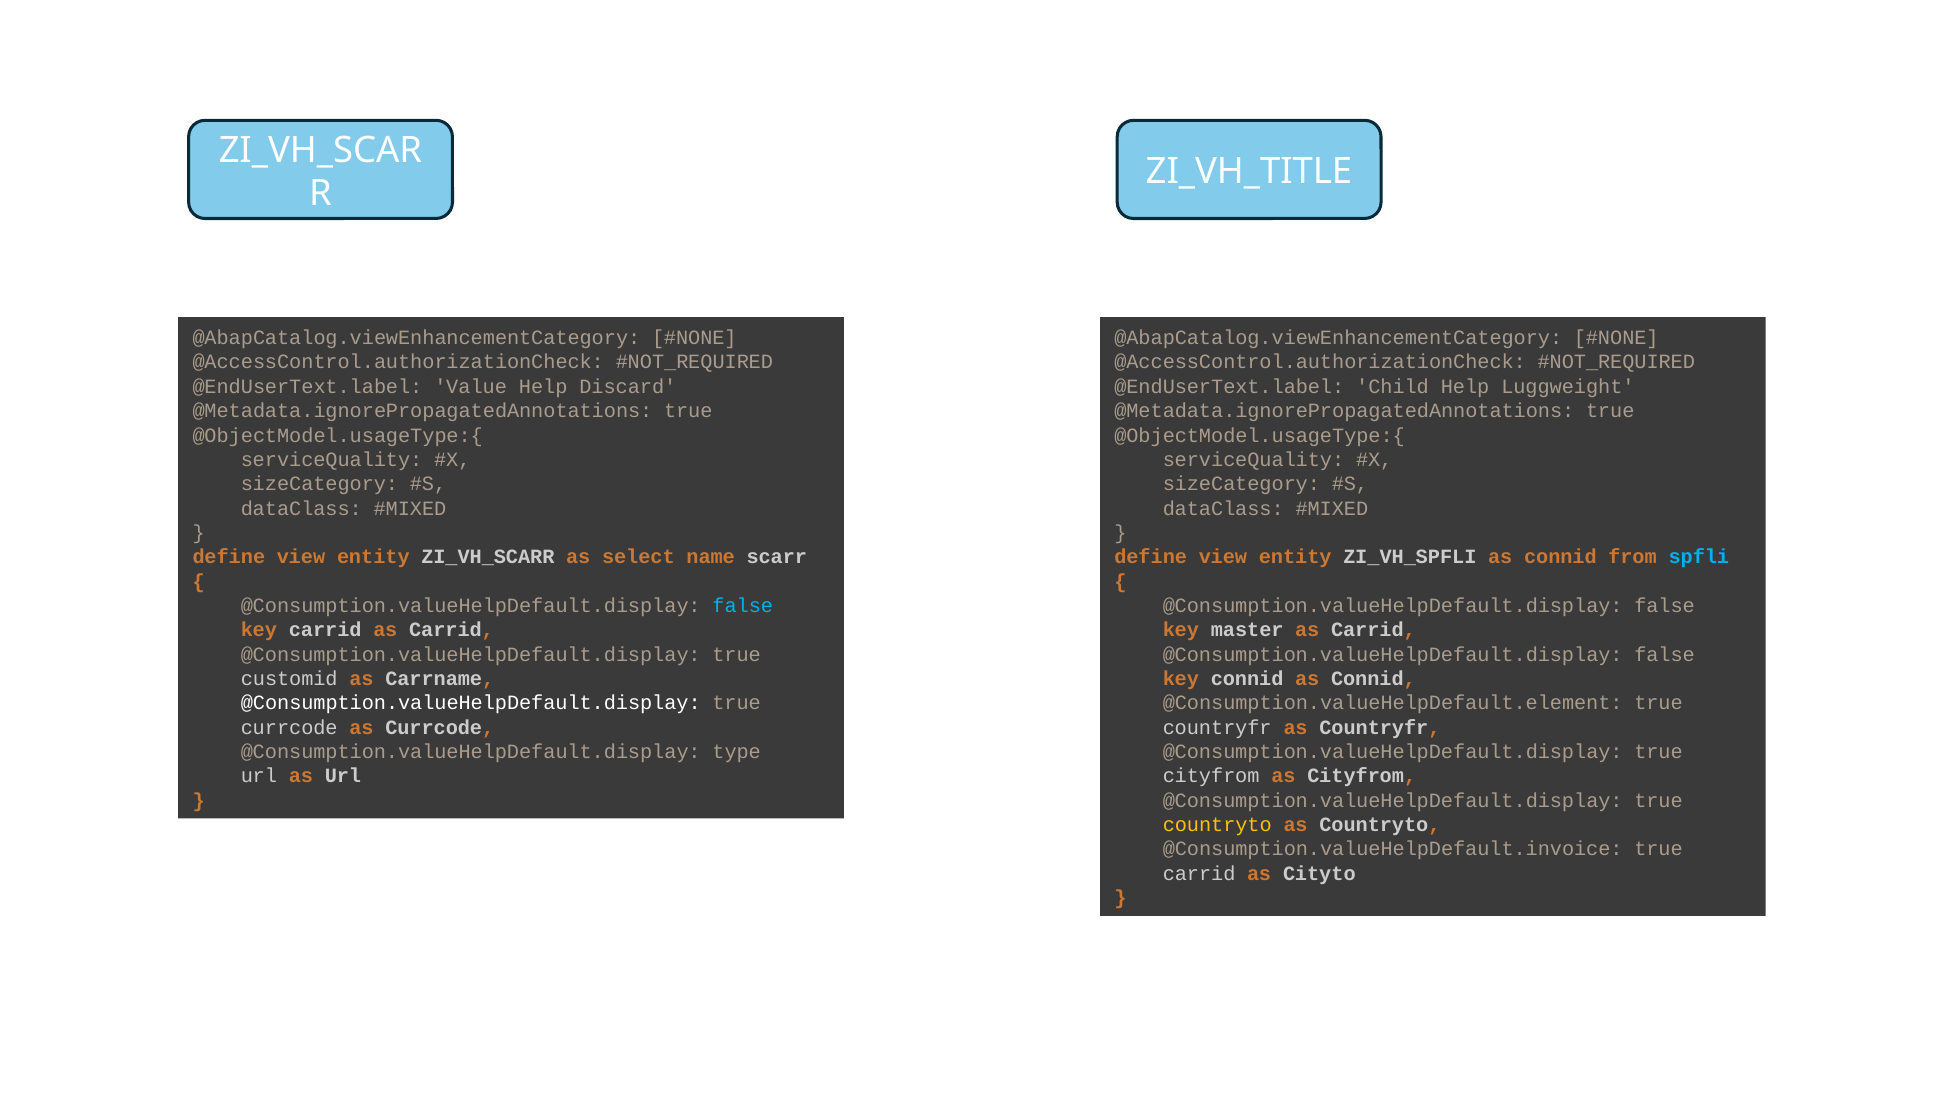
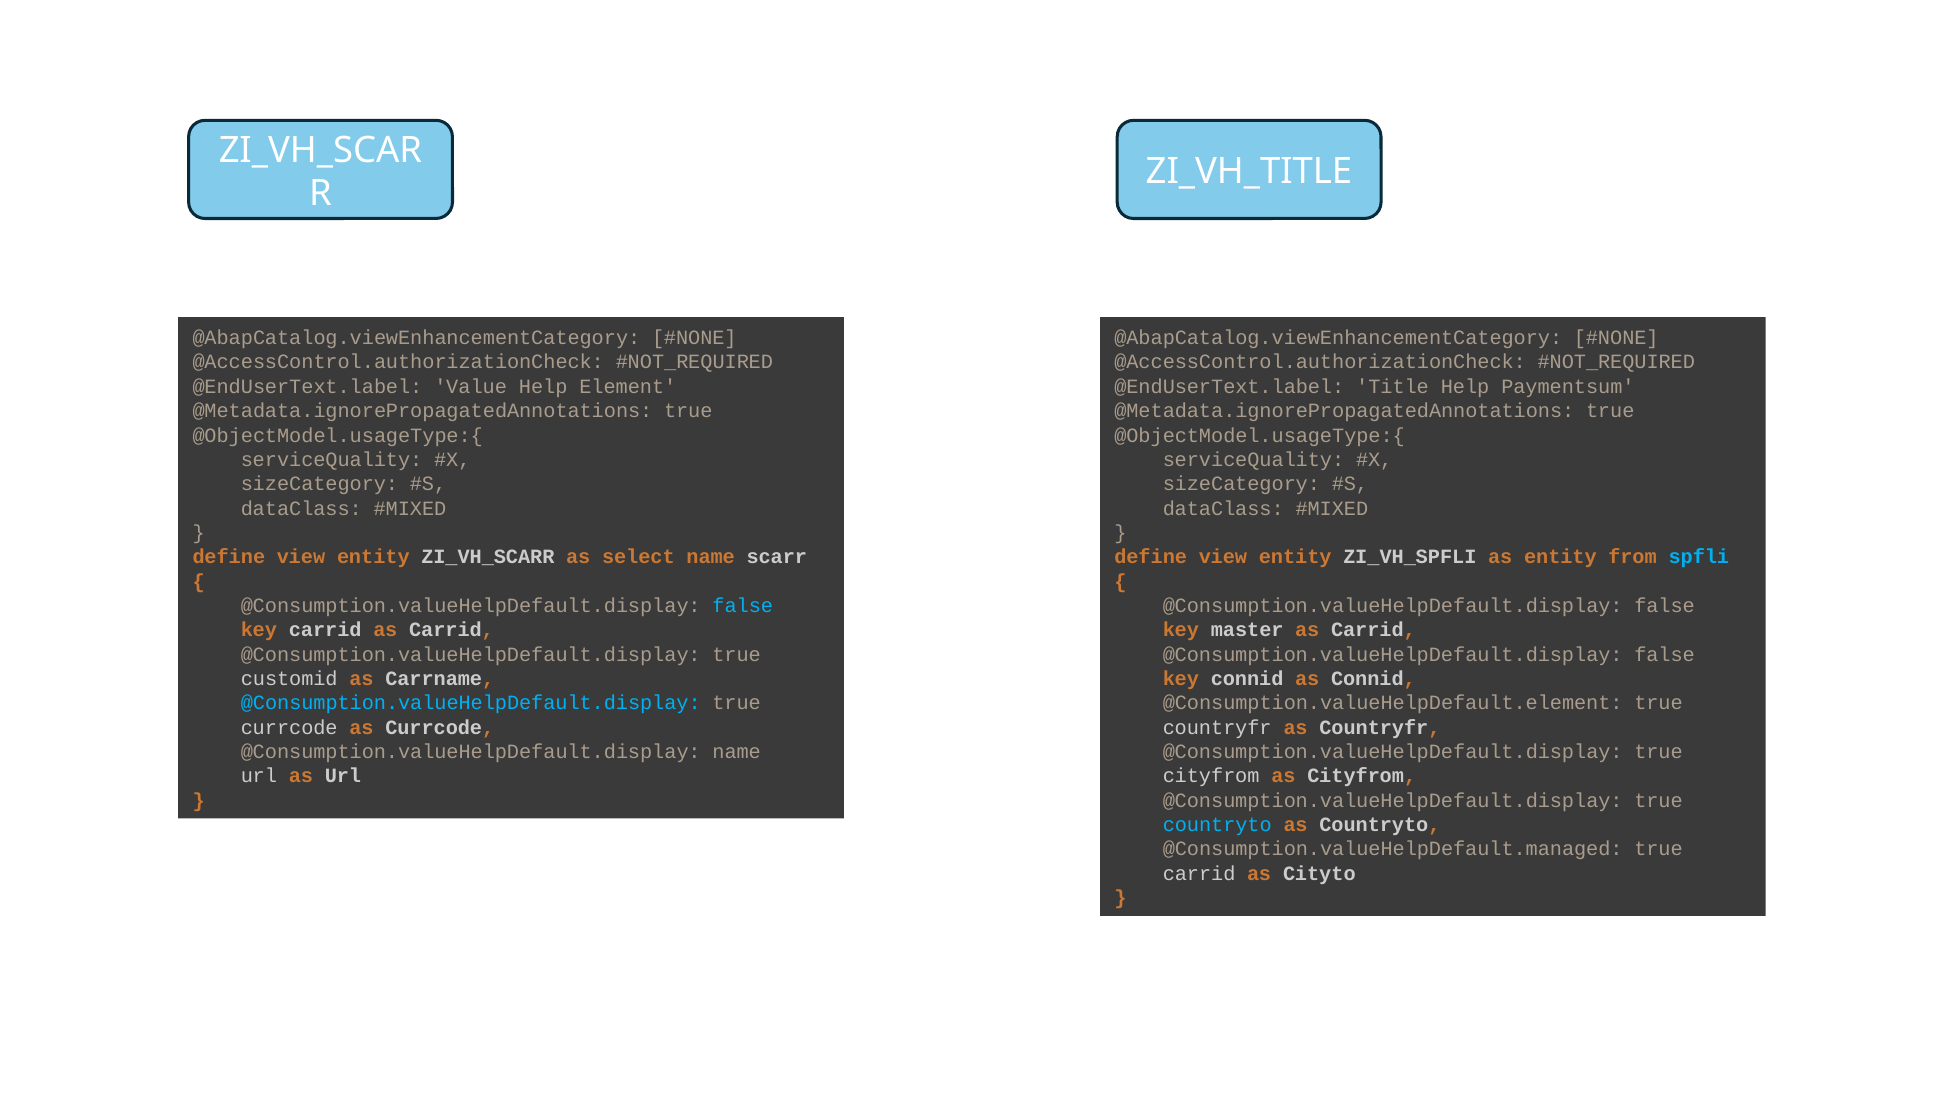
Discard: Discard -> Element
Child: Child -> Title
Luggweight: Luggweight -> Paymentsum
ZI_VH_SPFLI as connid: connid -> entity
@Consumption.valueHelpDefault.display at (471, 703) colour: white -> light blue
@Consumption.valueHelpDefault.display type: type -> name
countryto at (1217, 825) colour: yellow -> light blue
@Consumption.valueHelpDefault.invoice: @Consumption.valueHelpDefault.invoice -> @Consumption.valueHelpDefault.managed
